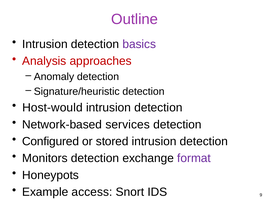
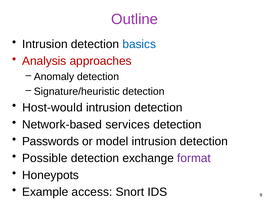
basics colour: purple -> blue
Configured: Configured -> Passwords
stored: stored -> model
Monitors: Monitors -> Possible
